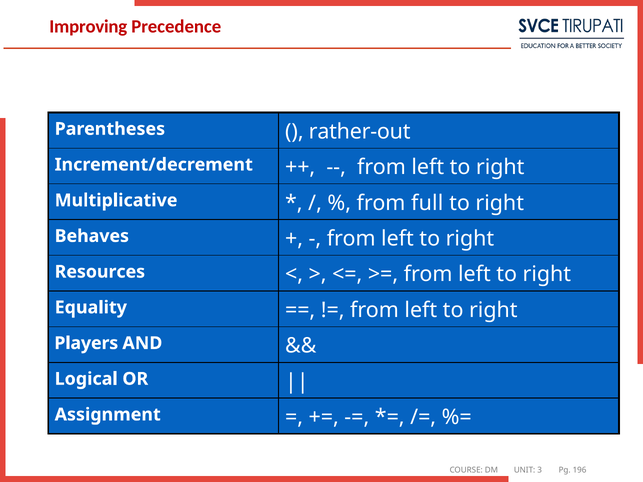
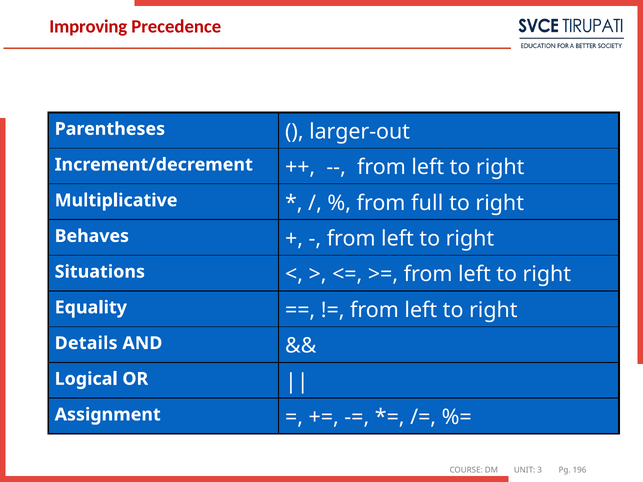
rather-out: rather-out -> larger-out
Resources: Resources -> Situations
Players: Players -> Details
